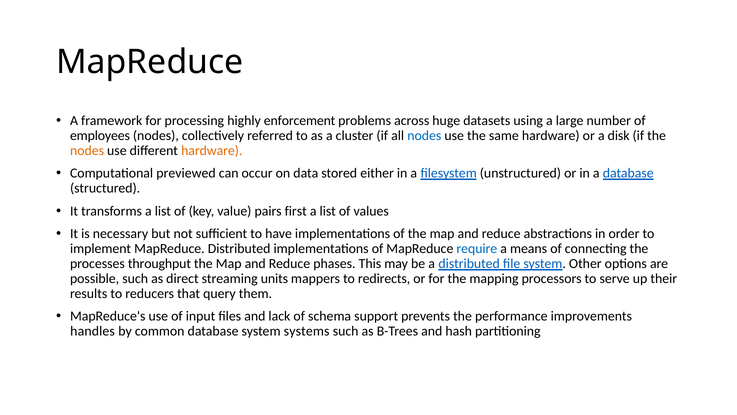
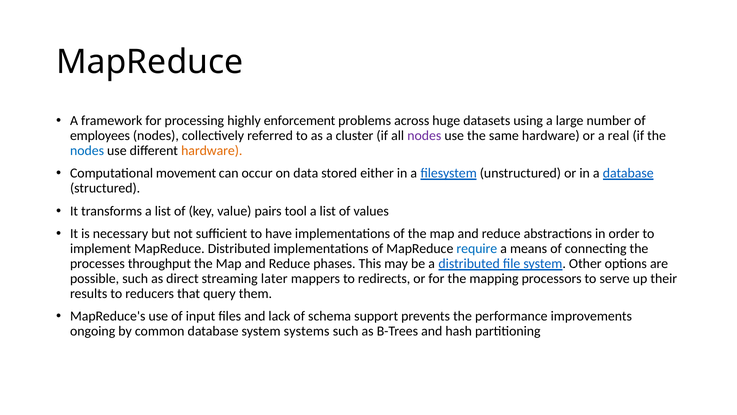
nodes at (424, 135) colour: blue -> purple
disk: disk -> real
nodes at (87, 150) colour: orange -> blue
previewed: previewed -> movement
first: first -> tool
units: units -> later
handles: handles -> ongoing
